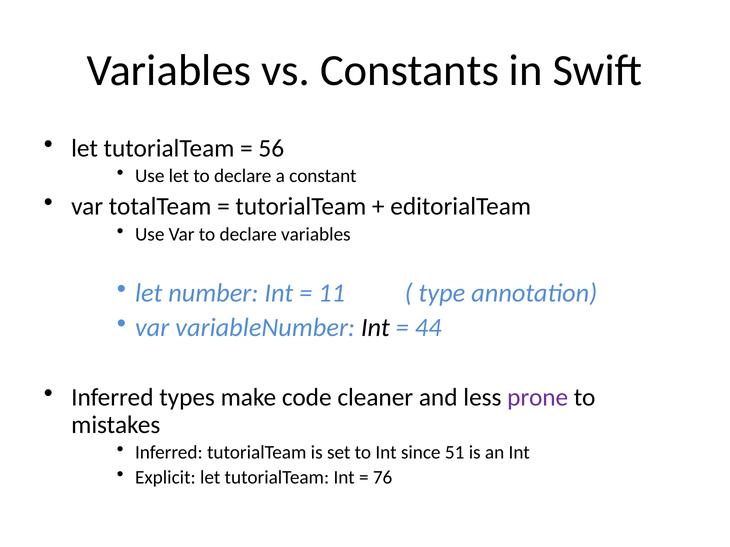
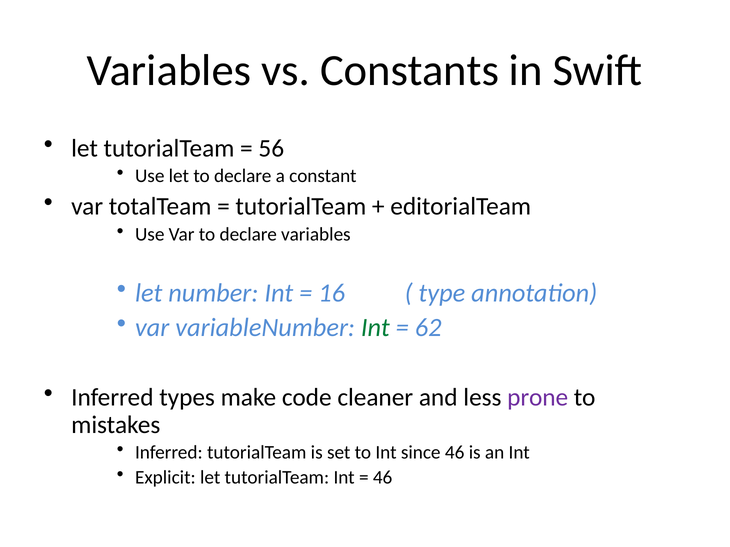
11: 11 -> 16
Int at (375, 328) colour: black -> green
44: 44 -> 62
since 51: 51 -> 46
76 at (383, 478): 76 -> 46
